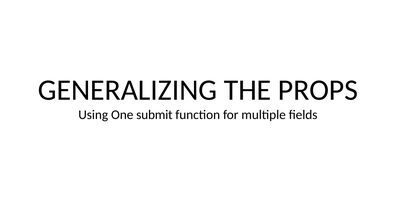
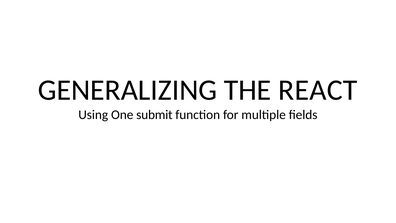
PROPS: PROPS -> REACT
